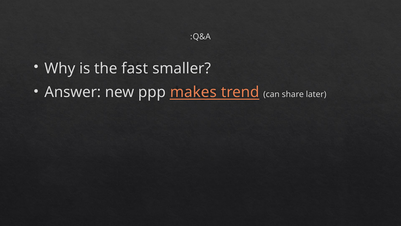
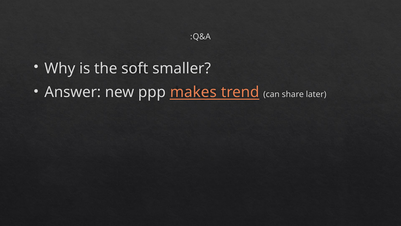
fast: fast -> soft
